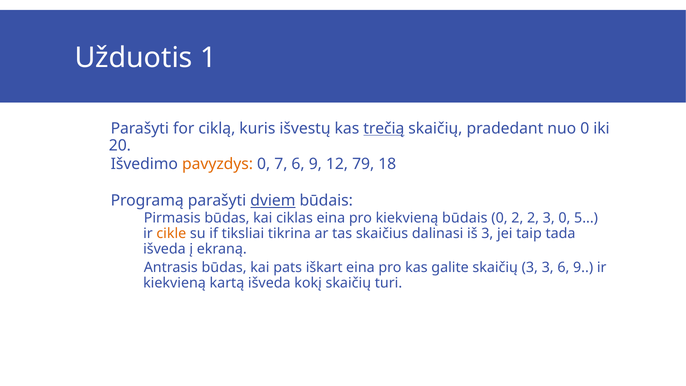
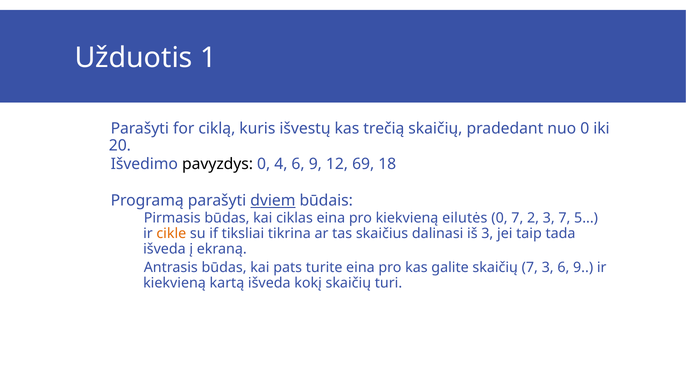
trečią underline: present -> none
pavyzdys colour: orange -> black
7: 7 -> 4
79: 79 -> 69
kiekvieną būdais: būdais -> eilutės
0 2: 2 -> 7
3 0: 0 -> 7
iškart: iškart -> turite
skaičių 3: 3 -> 7
